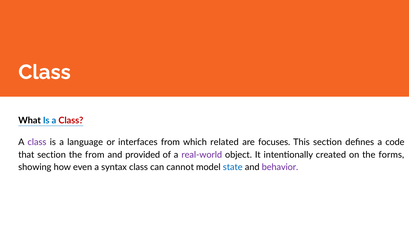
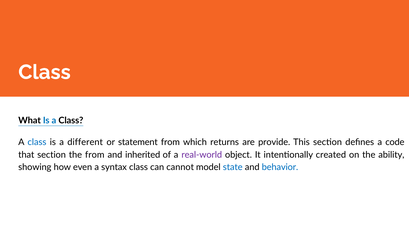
Class at (71, 121) colour: red -> black
class at (37, 142) colour: purple -> blue
language: language -> different
interfaces: interfaces -> statement
related: related -> returns
focuses: focuses -> provide
provided: provided -> inherited
forms: forms -> ability
behavior colour: purple -> blue
